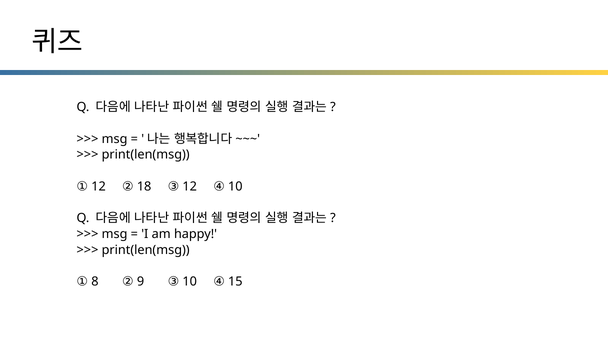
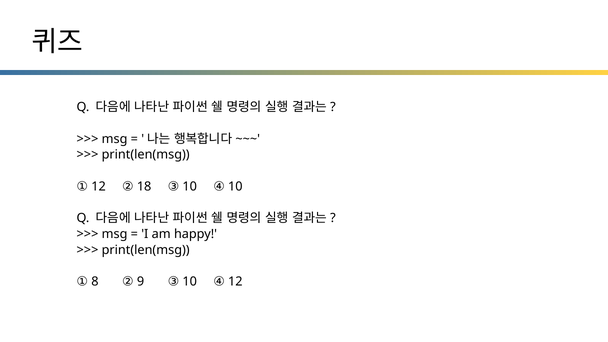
12 at (190, 186): 12 -> 10
③ 15: 15 -> 12
